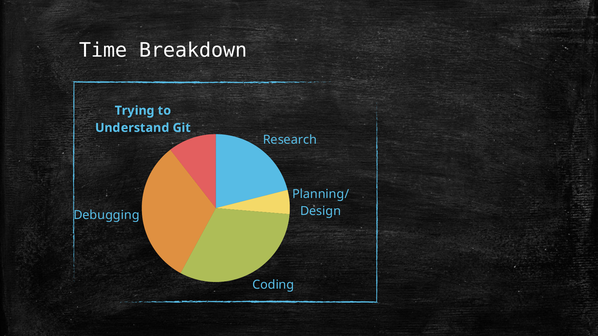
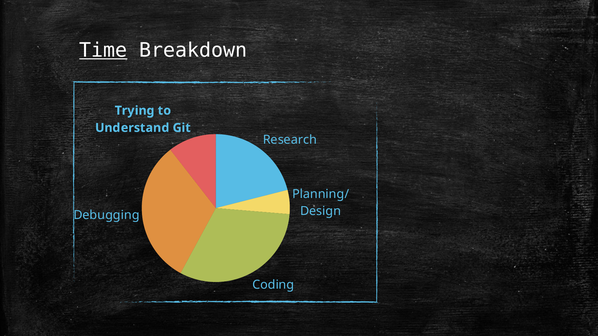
Time underline: none -> present
